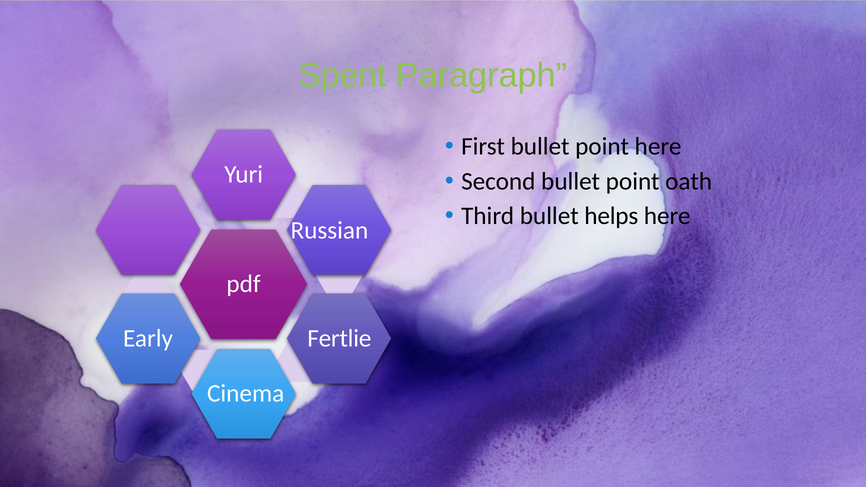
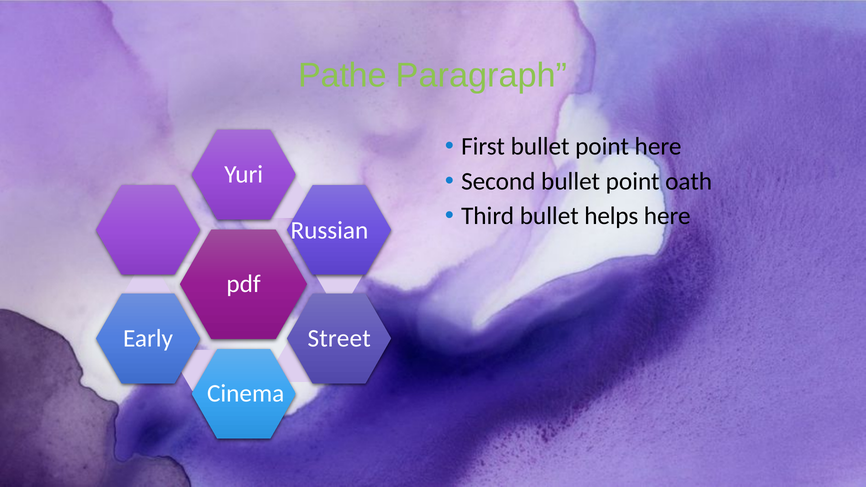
Spent: Spent -> Pathe
Fertlie: Fertlie -> Street
